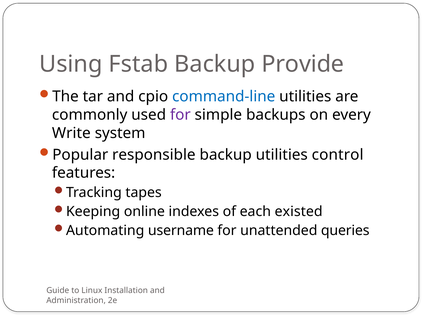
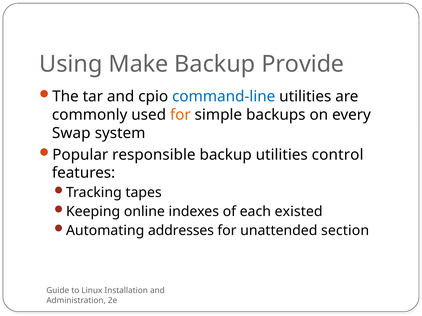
Fstab: Fstab -> Make
for at (180, 115) colour: purple -> orange
Write: Write -> Swap
username: username -> addresses
queries: queries -> section
